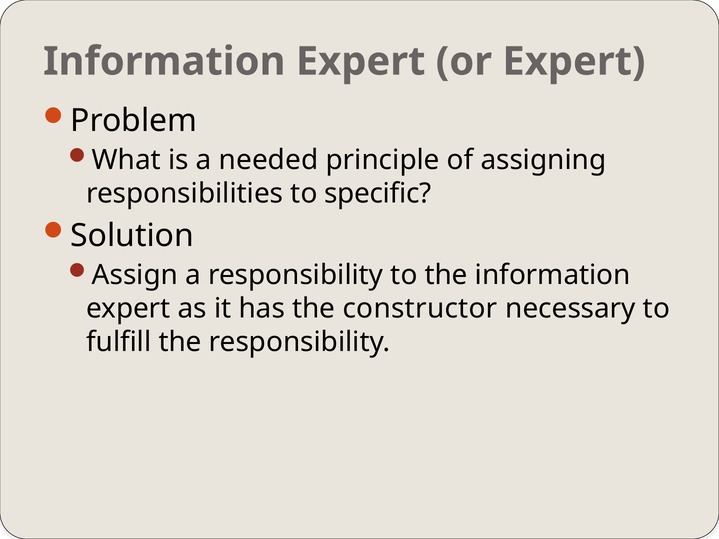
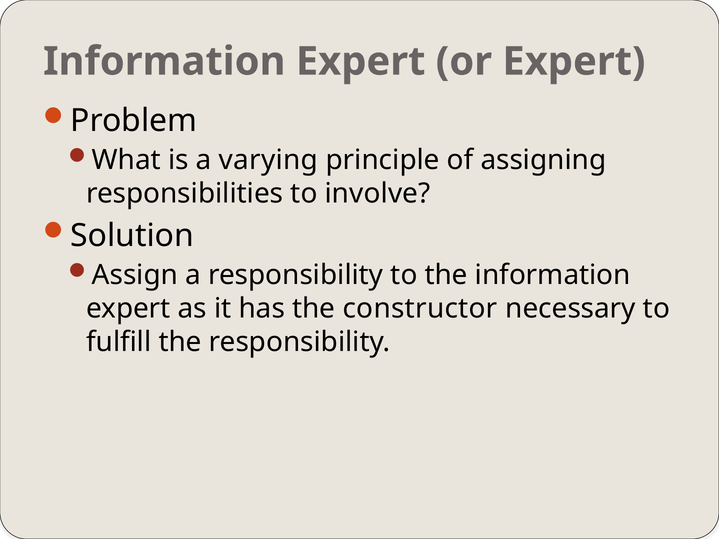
needed: needed -> varying
specific: specific -> involve
